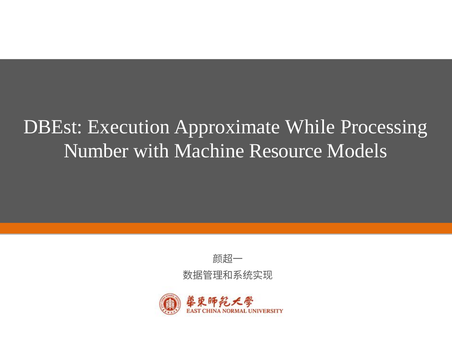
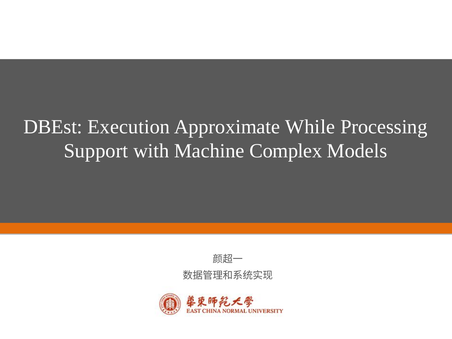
Number: Number -> Support
Resource: Resource -> Complex
